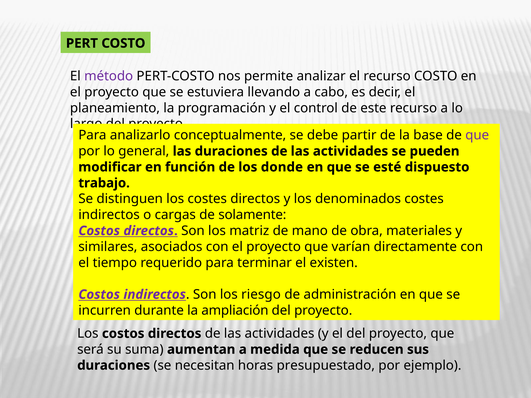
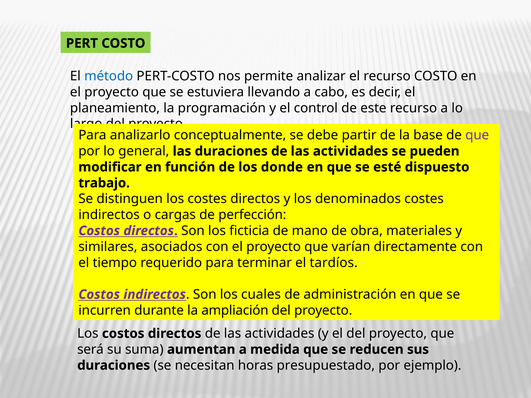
método colour: purple -> blue
solamente: solamente -> perfección
matriz: matriz -> ficticia
existen: existen -> tardíos
riesgo: riesgo -> cuales
